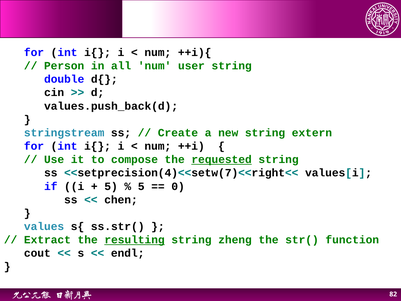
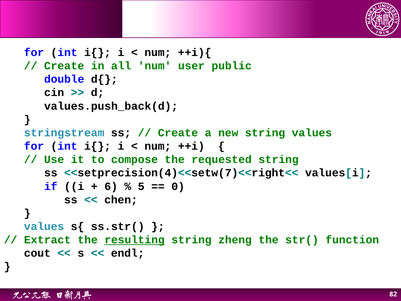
Person at (64, 66): Person -> Create
user string: string -> public
string extern: extern -> values
requested underline: present -> none
5 at (111, 186): 5 -> 6
